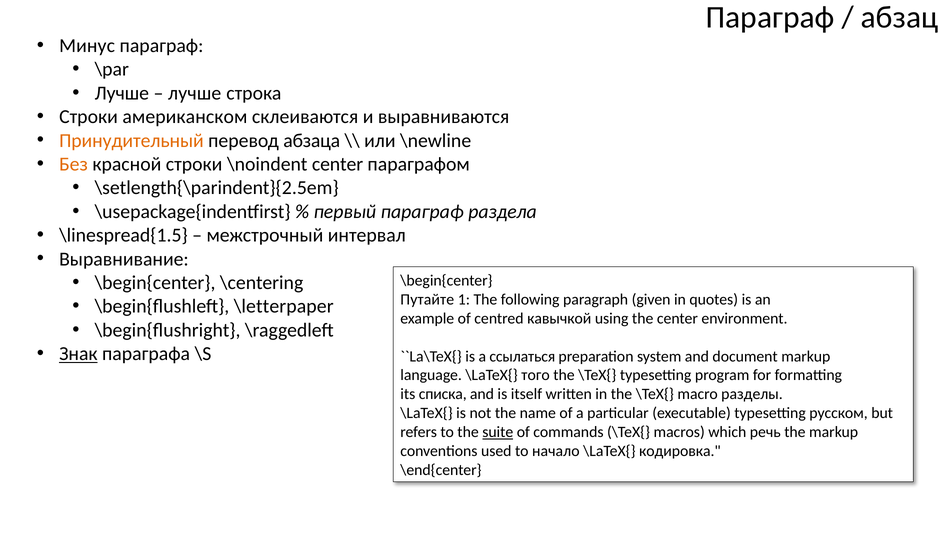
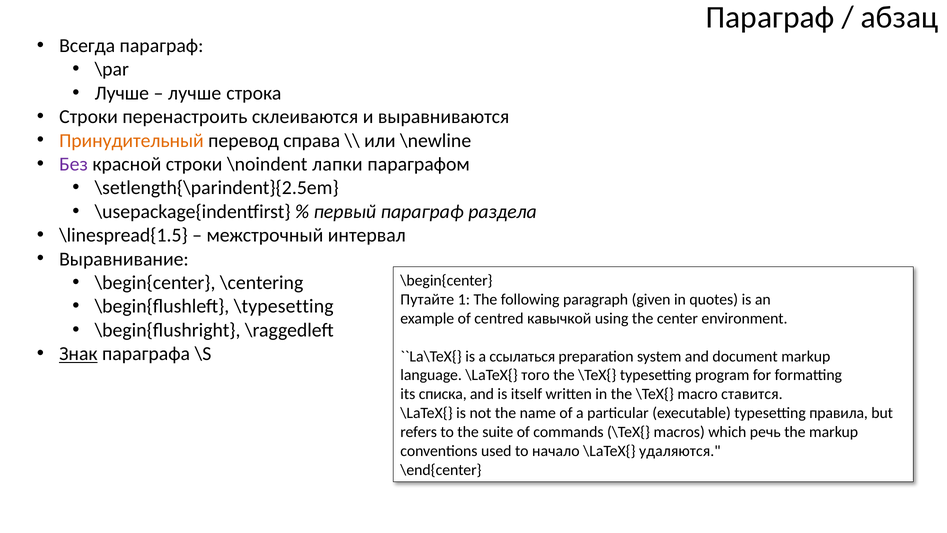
Минус: Минус -> Всегда
американском: американском -> перенастроить
абзаца: абзаца -> справа
Без colour: orange -> purple
\noindent center: center -> лапки
\letterpaper: \letterpaper -> \typesetting
разделы: разделы -> ставится
русском: русском -> правила
suite underline: present -> none
кодировка: кодировка -> удаляются
